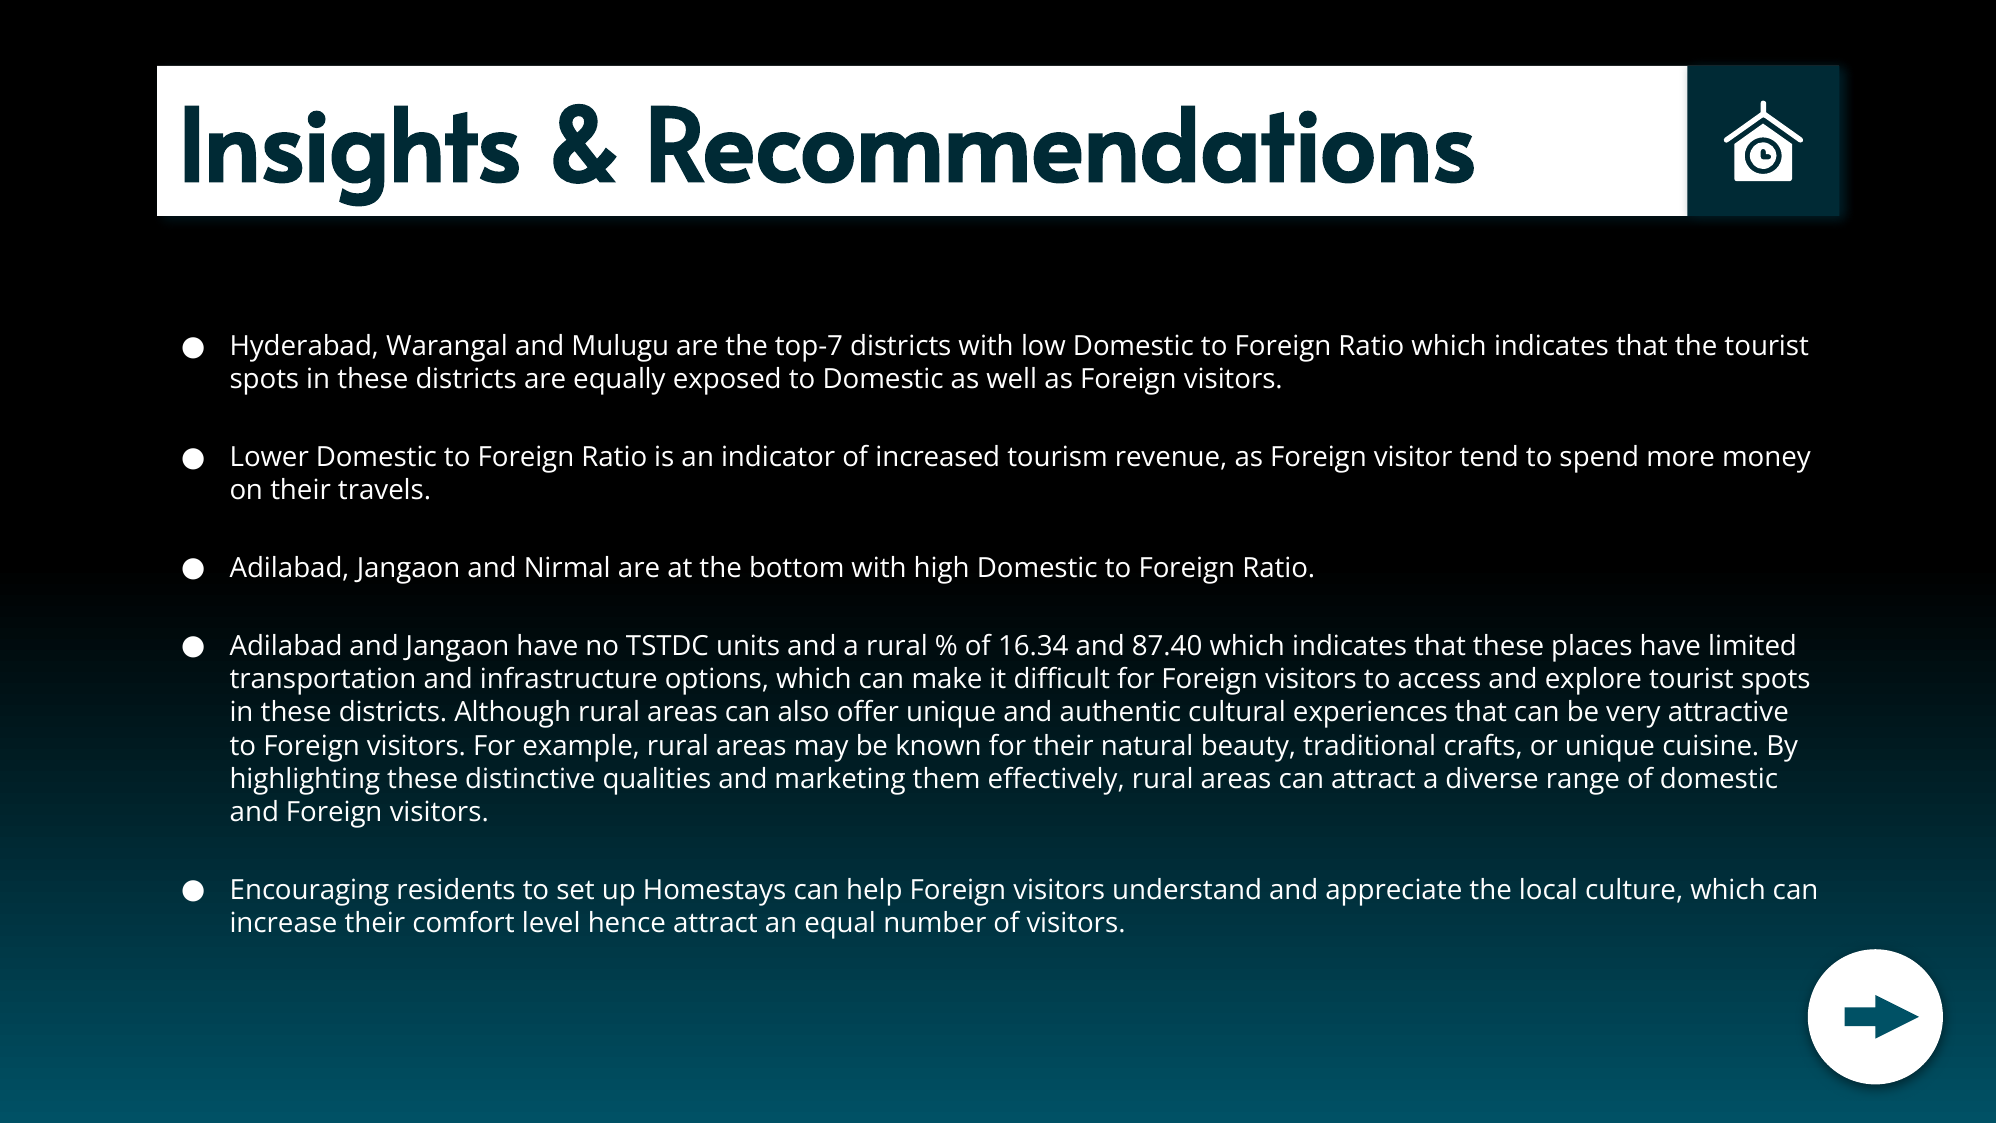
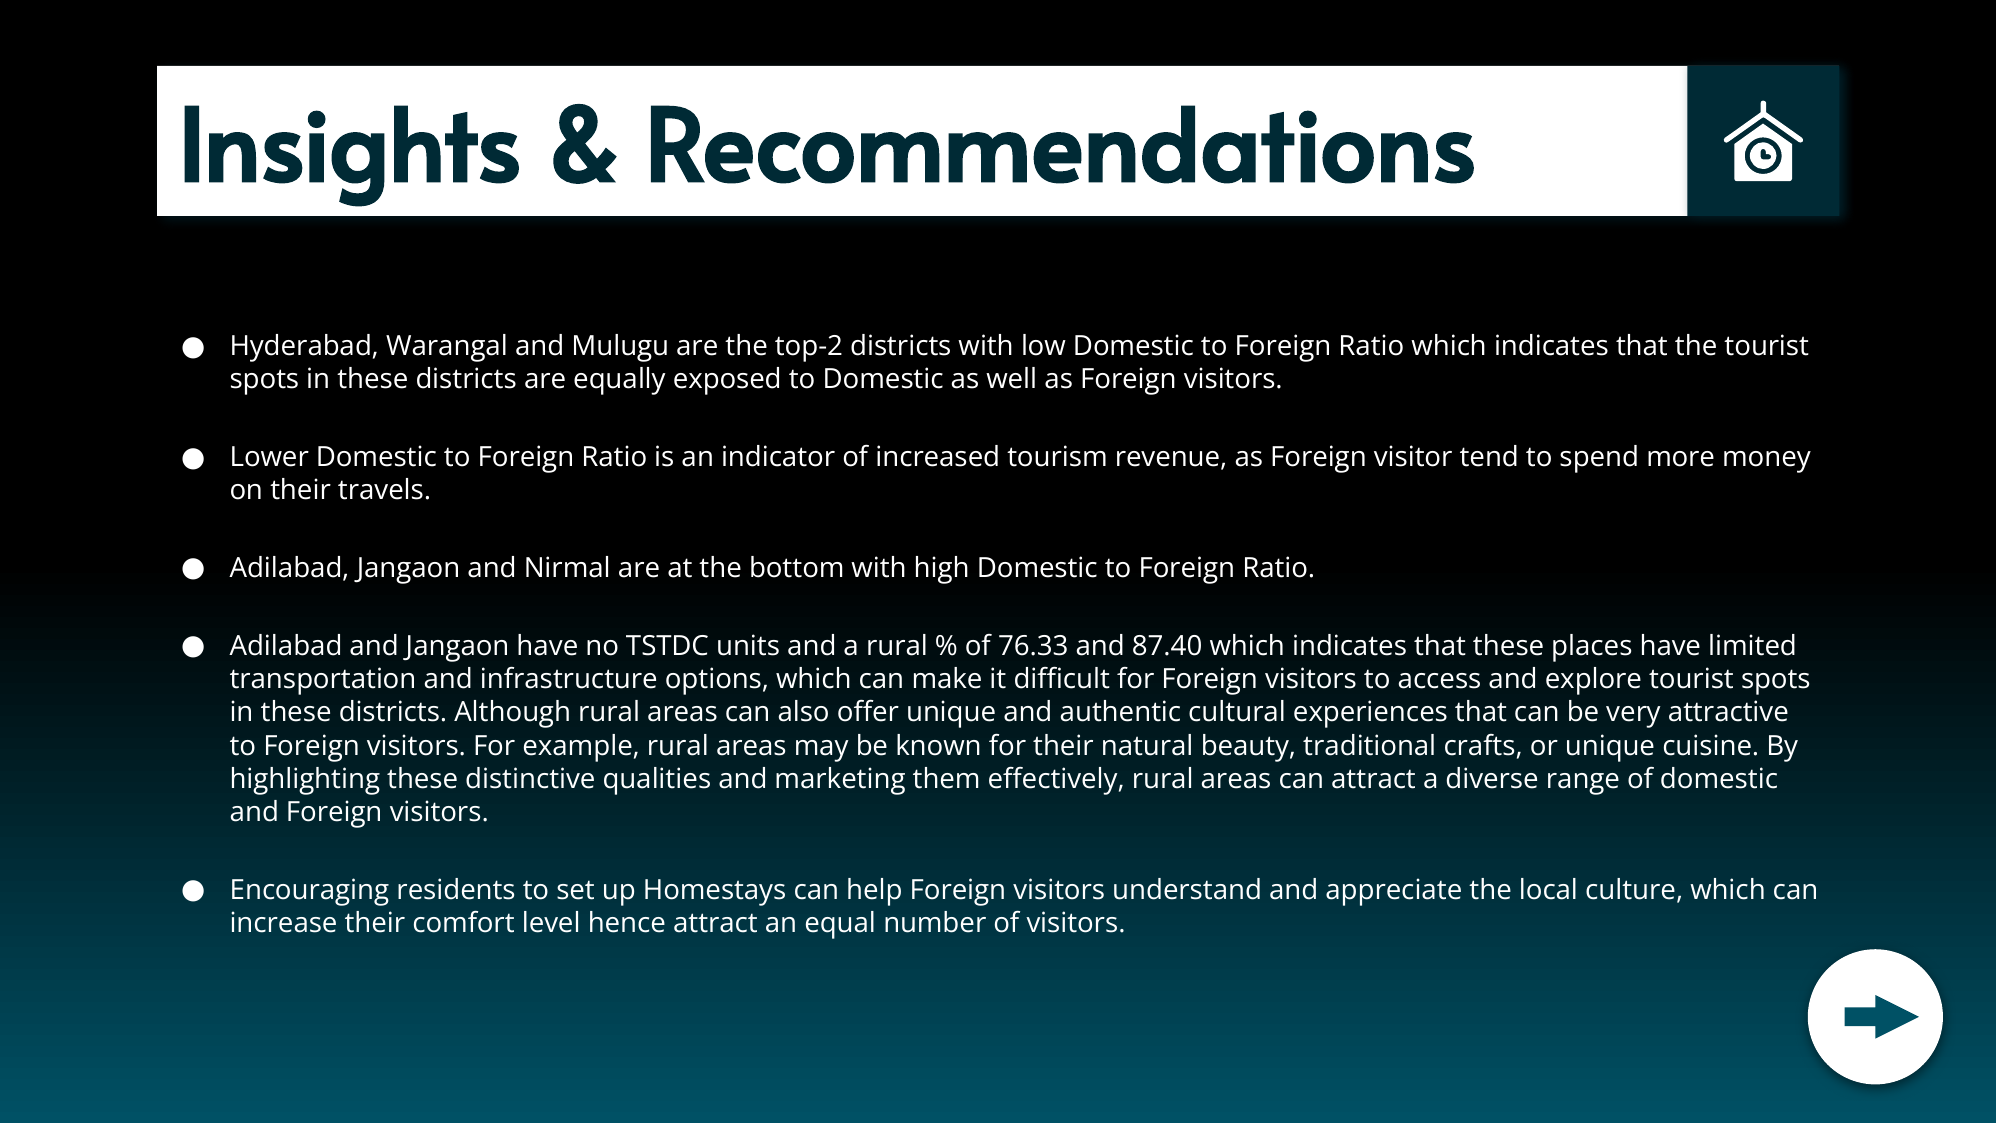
top-7: top-7 -> top-2
16.34: 16.34 -> 76.33
